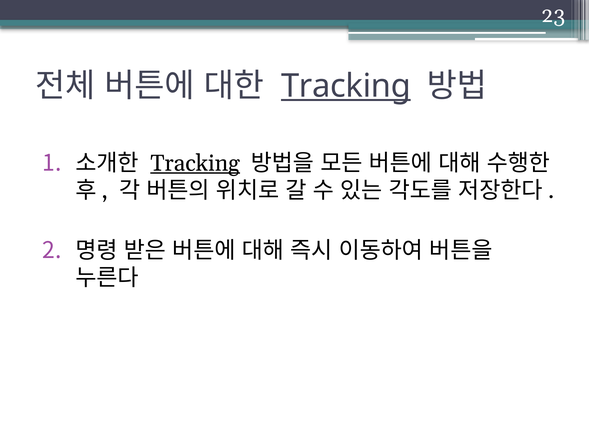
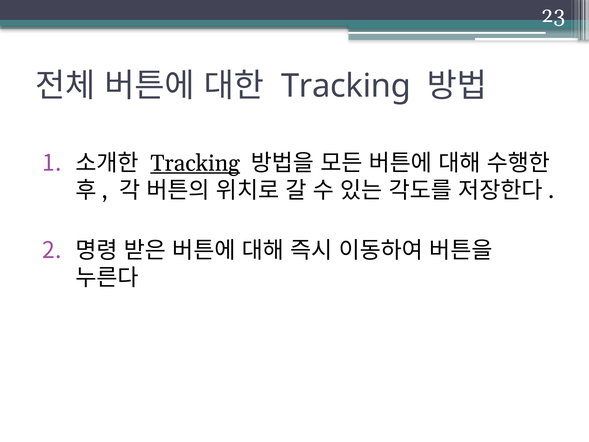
Tracking at (346, 86) underline: present -> none
